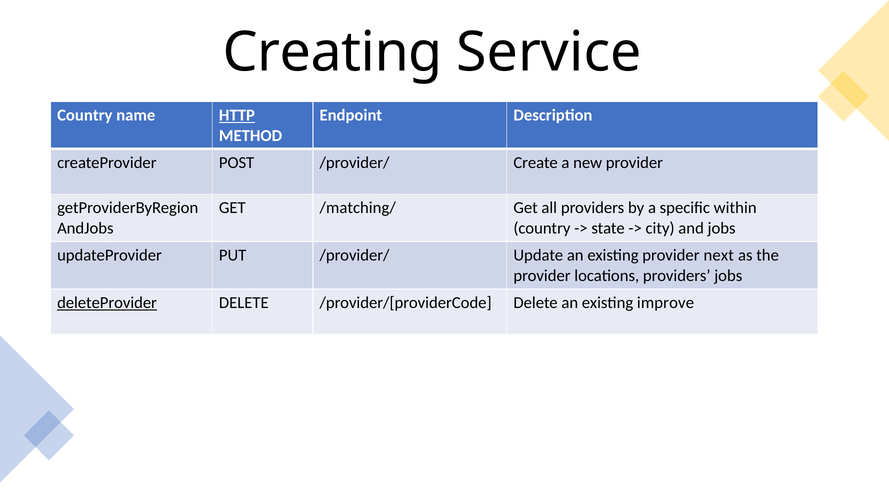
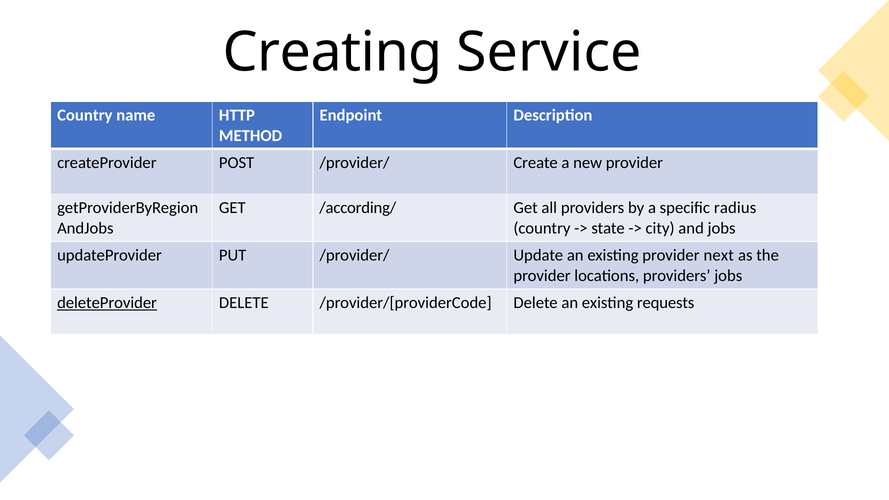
HTTP underline: present -> none
/matching/: /matching/ -> /according/
within: within -> radius
improve: improve -> requests
